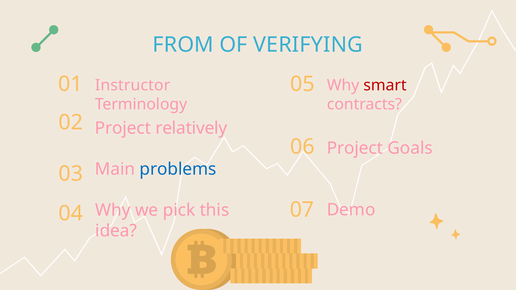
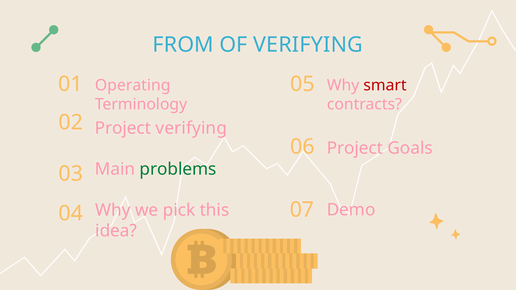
Instructor: Instructor -> Operating
Project relatively: relatively -> verifying
problems colour: blue -> green
